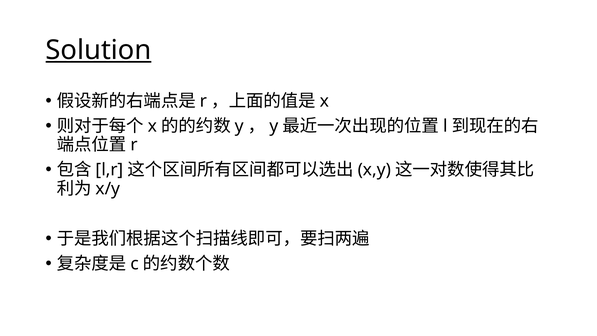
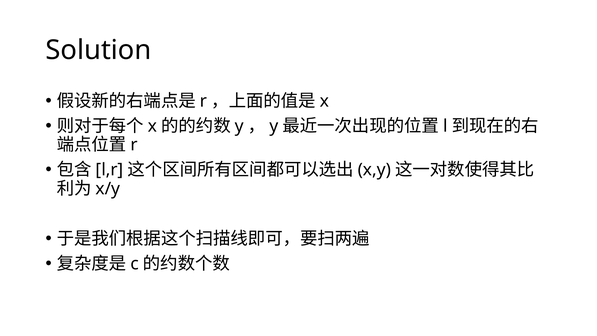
Solution underline: present -> none
